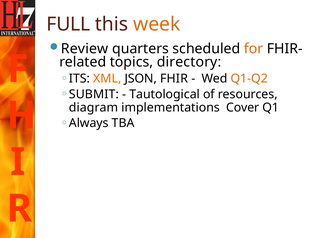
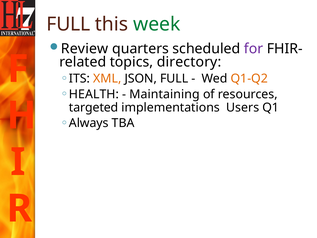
week colour: orange -> green
for colour: orange -> purple
JSON FHIR: FHIR -> FULL
SUBMIT: SUBMIT -> HEALTH
Tautological: Tautological -> Maintaining
diagram: diagram -> targeted
Cover: Cover -> Users
